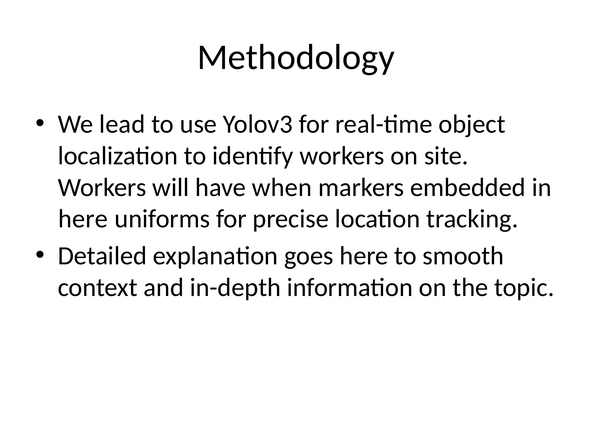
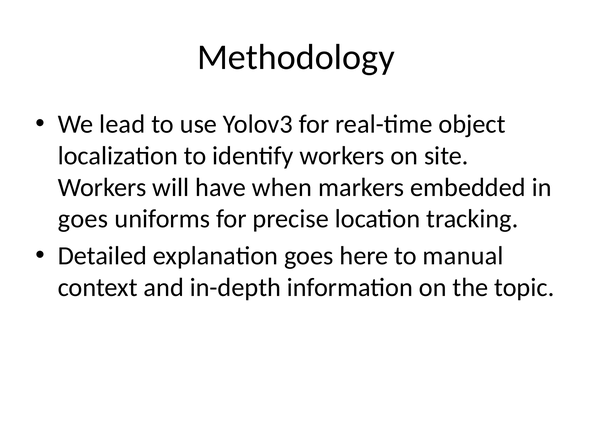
here at (83, 219): here -> goes
smooth: smooth -> manual
